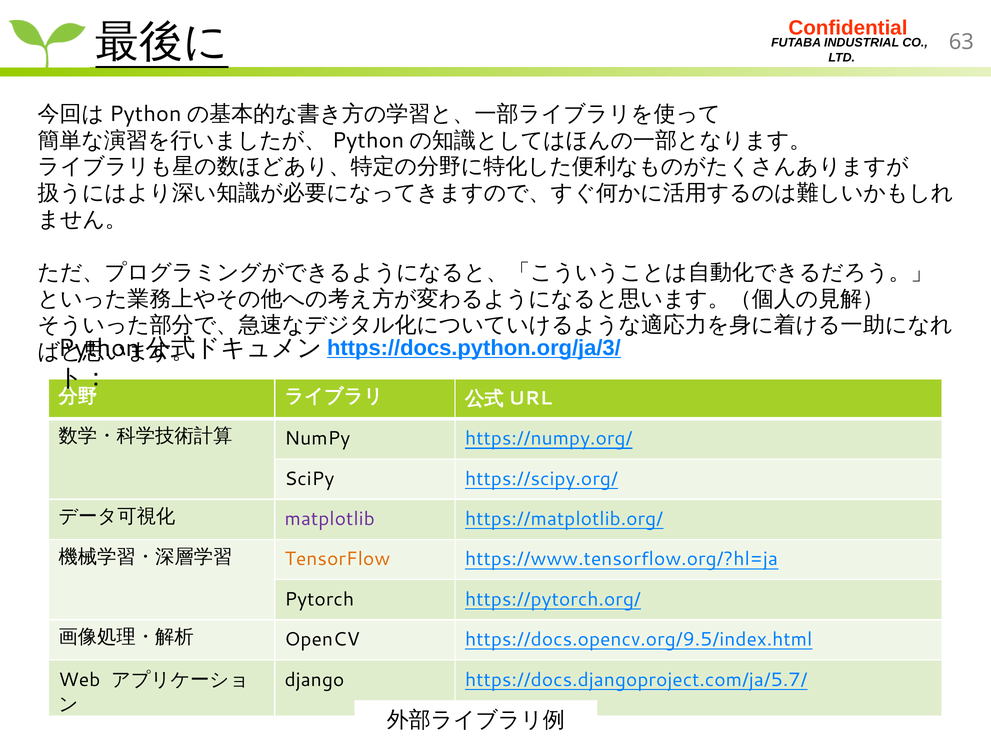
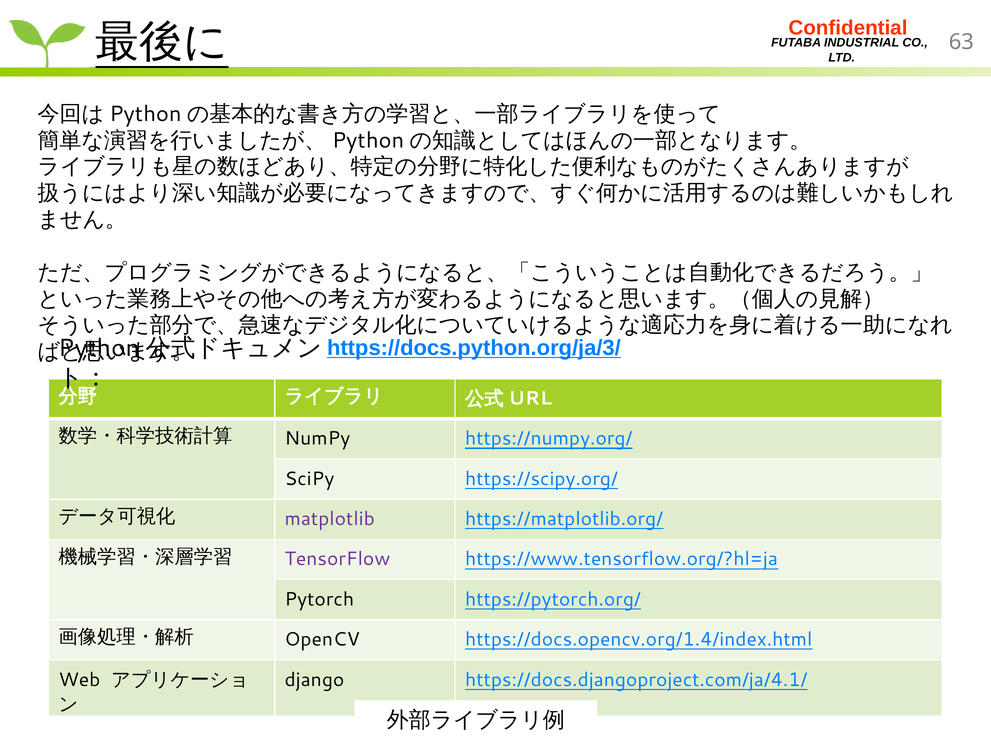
TensorFlow colour: orange -> purple
https://docs.opencv.org/9.5/index.html: https://docs.opencv.org/9.5/index.html -> https://docs.opencv.org/1.4/index.html
https://docs.djangoproject.com/ja/5.7/: https://docs.djangoproject.com/ja/5.7/ -> https://docs.djangoproject.com/ja/4.1/
